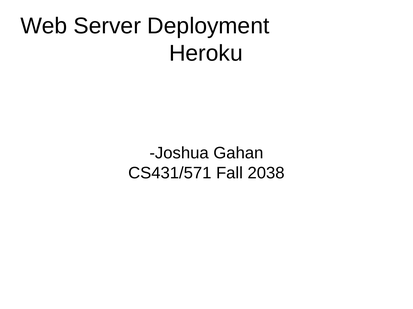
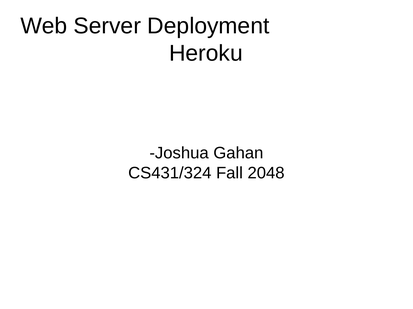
CS431/571: CS431/571 -> CS431/324
2038: 2038 -> 2048
